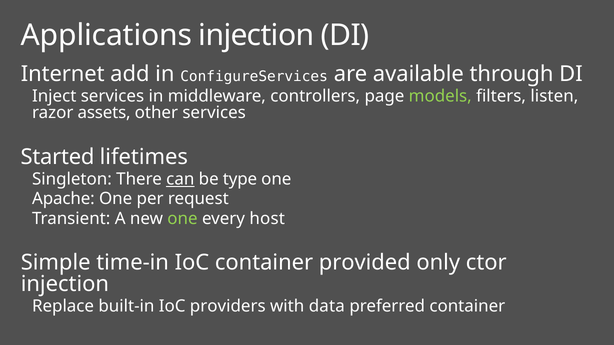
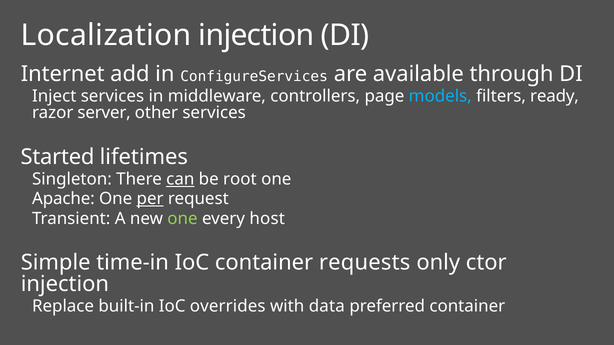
Applications: Applications -> Localization
models colour: light green -> light blue
listen: listen -> ready
assets: assets -> server
type: type -> root
per underline: none -> present
provided: provided -> requests
providers: providers -> overrides
